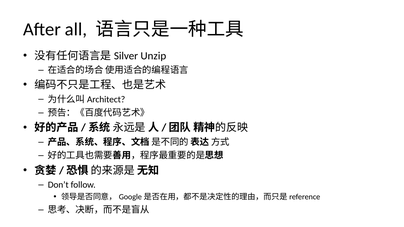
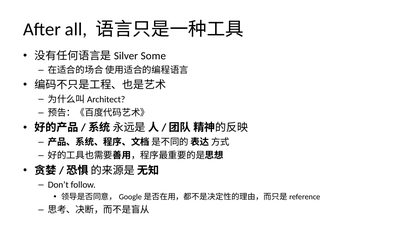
Unzip: Unzip -> Some
